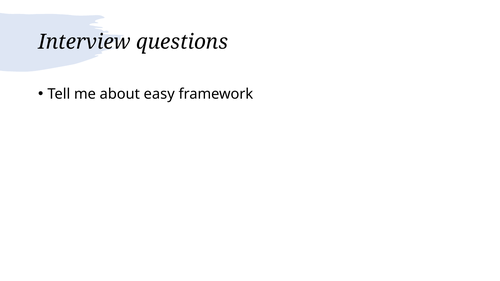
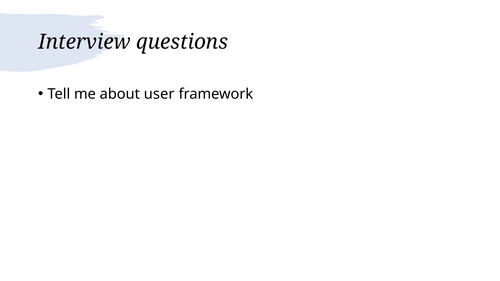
easy: easy -> user
